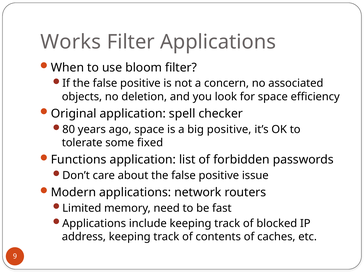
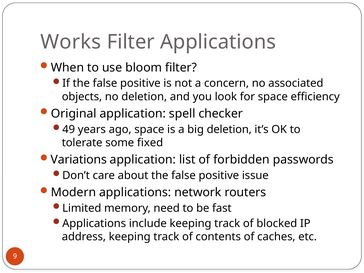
80: 80 -> 49
big positive: positive -> deletion
Functions: Functions -> Variations
